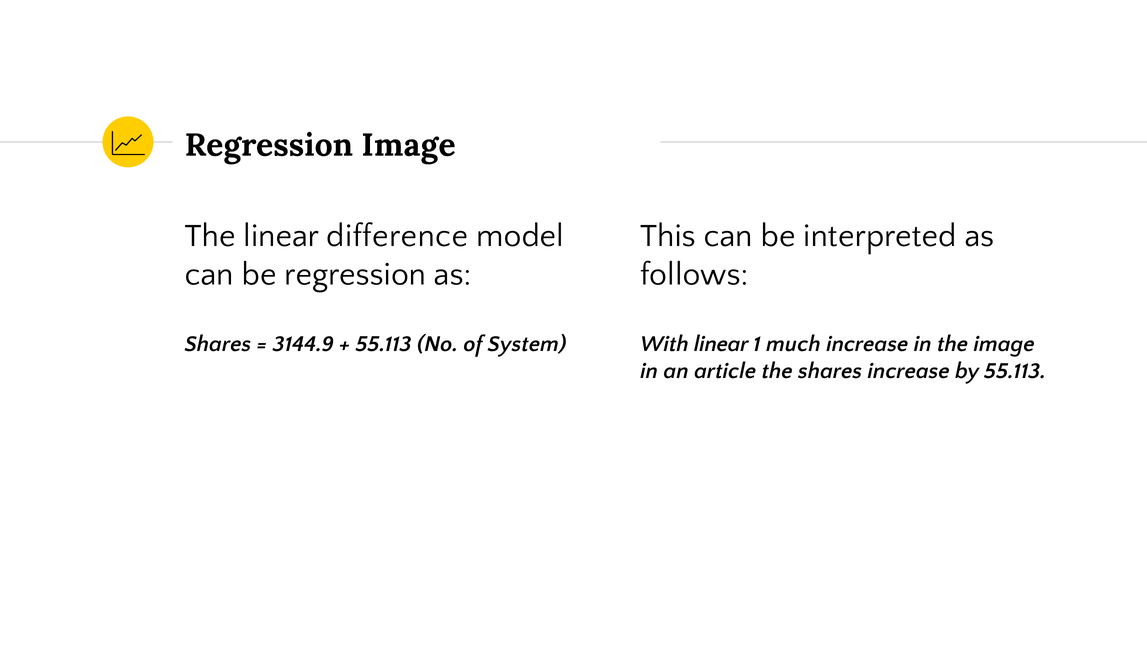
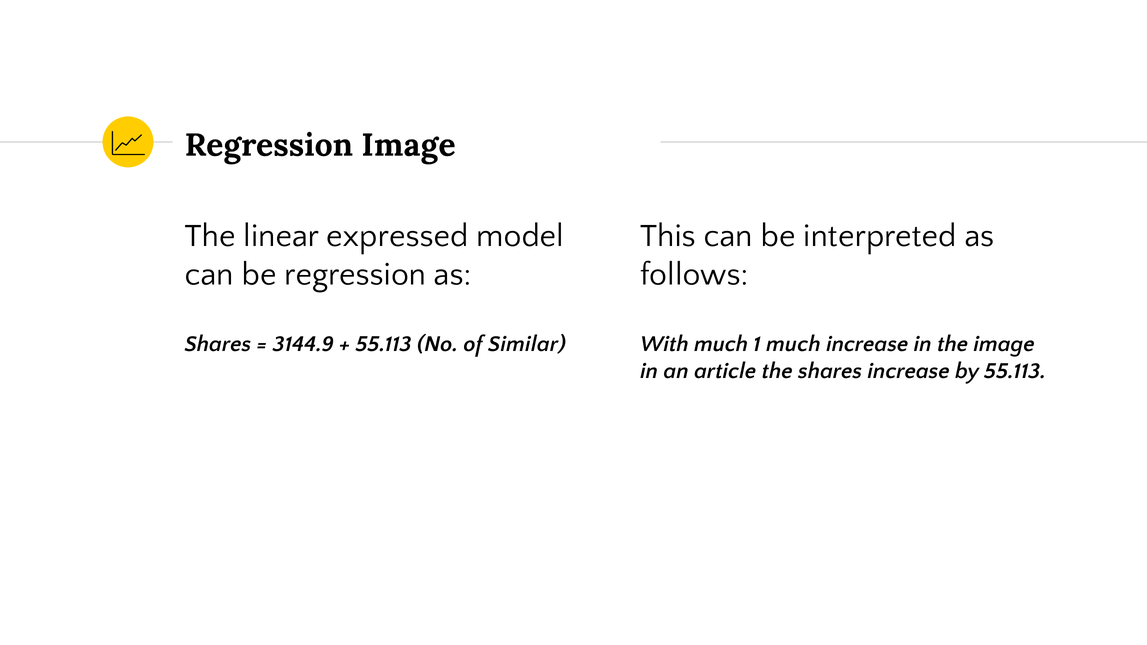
difference: difference -> expressed
System: System -> Similar
With linear: linear -> much
